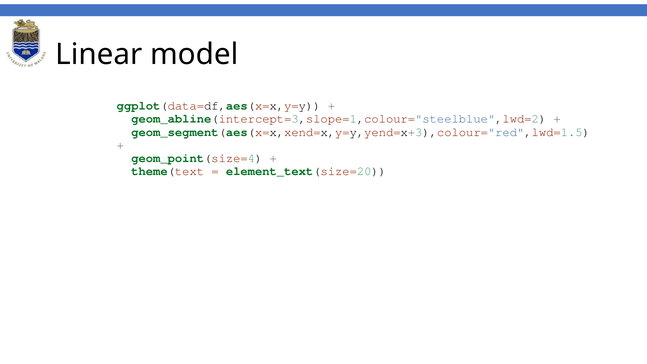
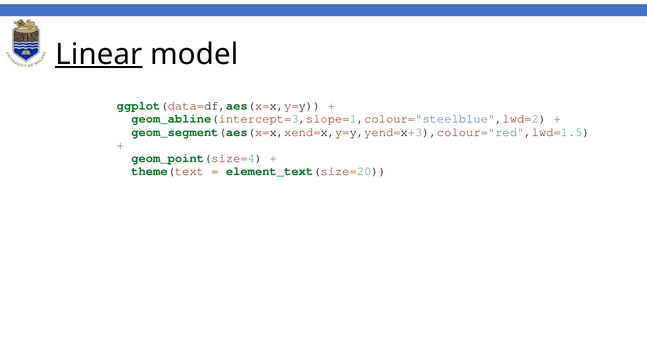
Linear underline: none -> present
